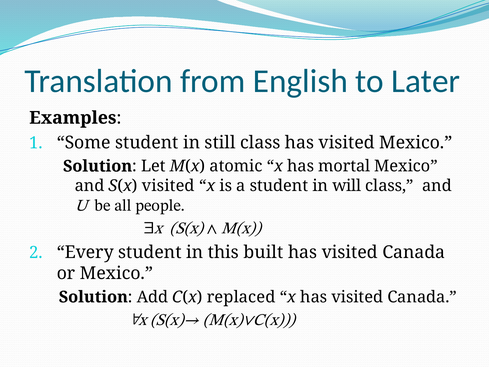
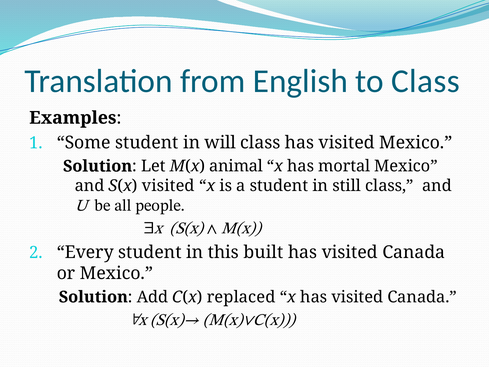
to Later: Later -> Class
still: still -> will
atomic: atomic -> animal
will: will -> still
